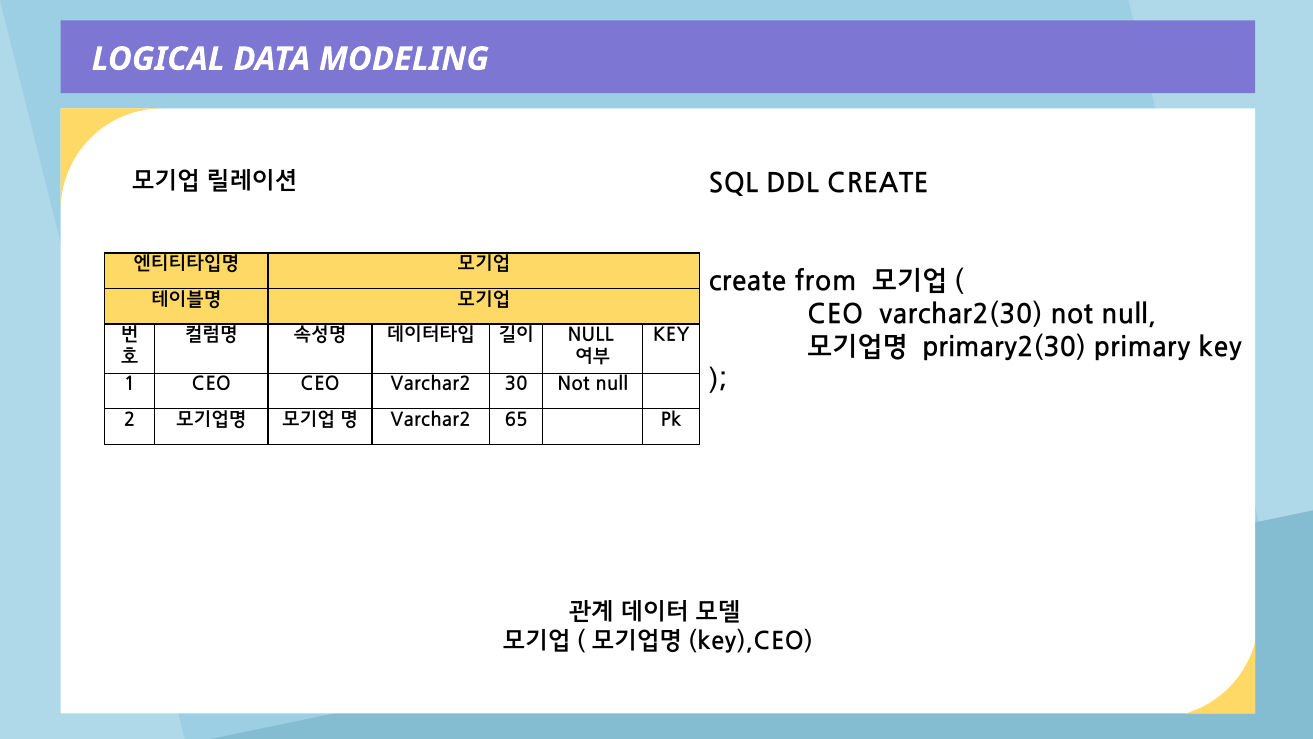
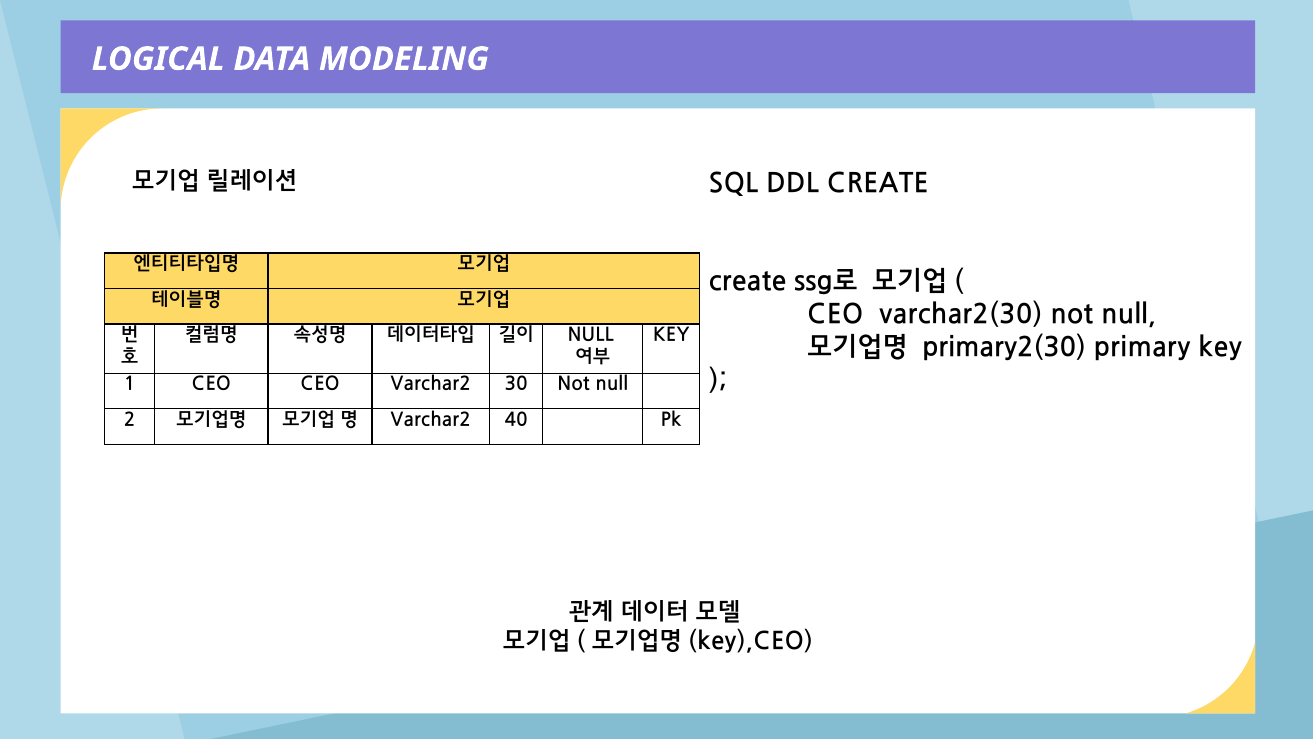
from: from -> ssg로
65: 65 -> 40
